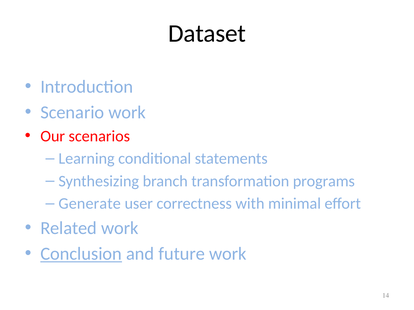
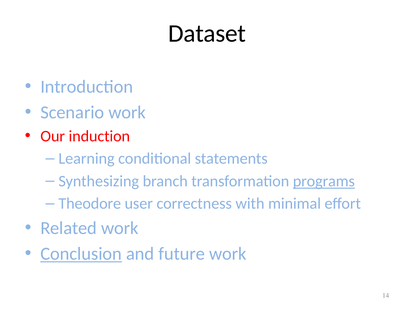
scenarios: scenarios -> induction
programs underline: none -> present
Generate: Generate -> Theodore
